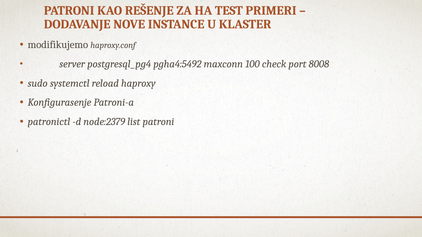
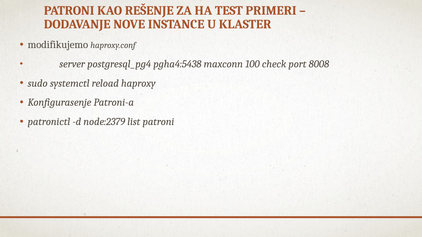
pgha4:5492: pgha4:5492 -> pgha4:5438
